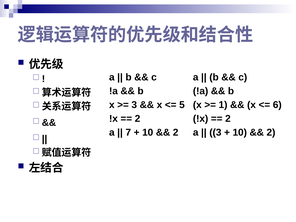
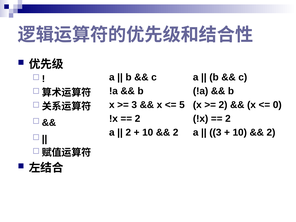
1 at (223, 105): 1 -> 2
6: 6 -> 0
7 at (128, 132): 7 -> 2
